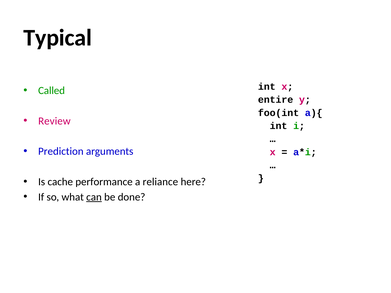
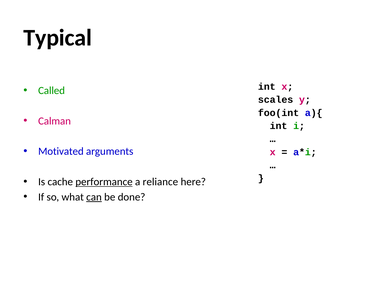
entire: entire -> scales
Review: Review -> Calman
Prediction: Prediction -> Motivated
performance underline: none -> present
